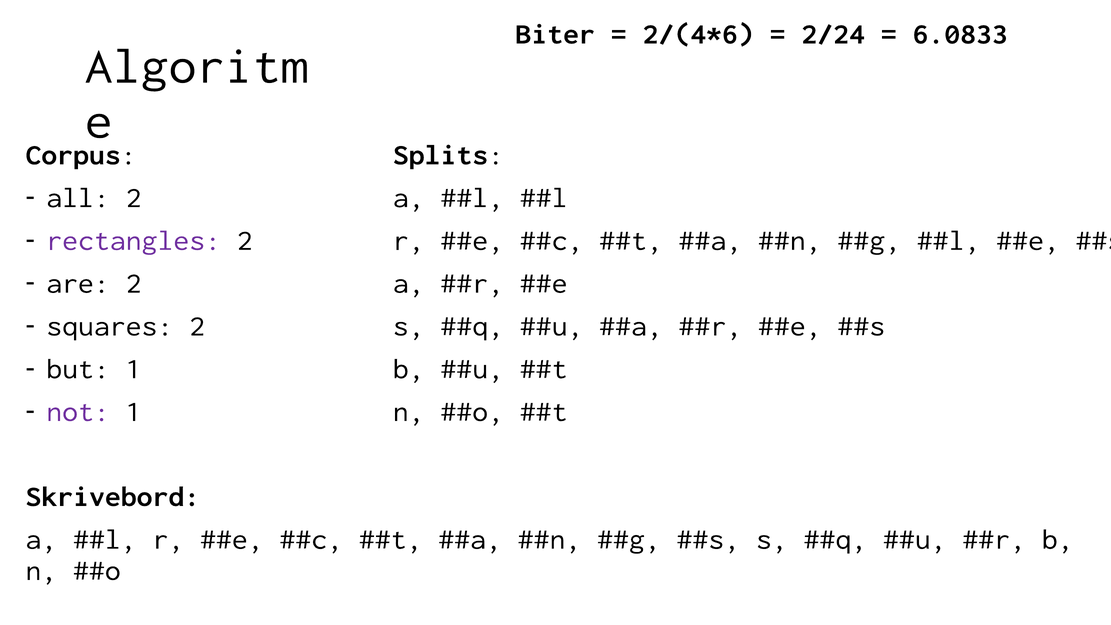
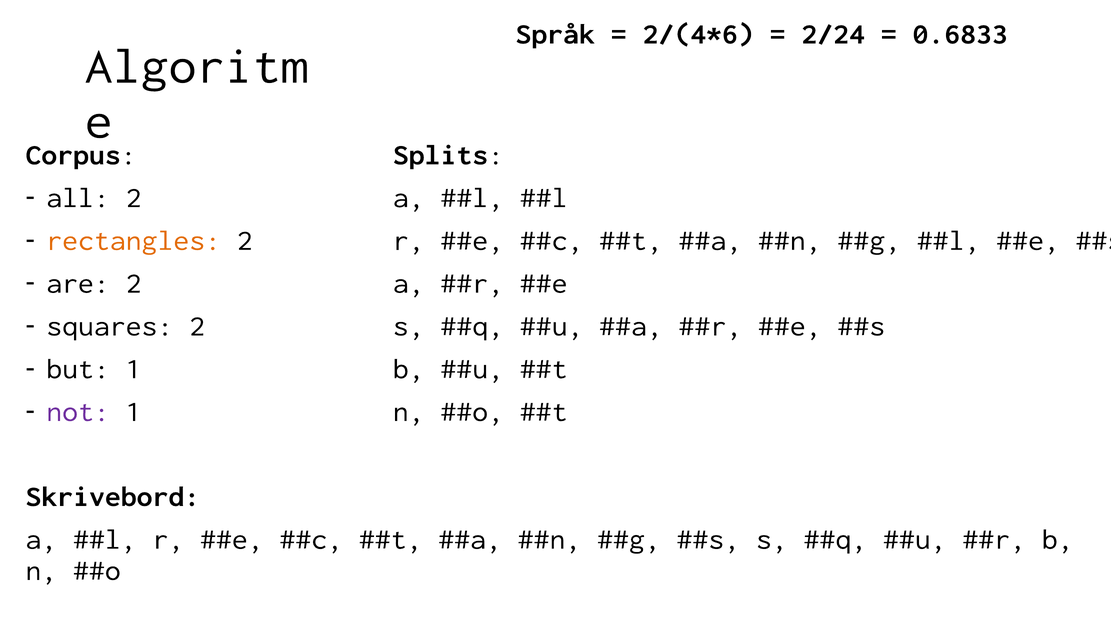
Biter: Biter -> Språk
6.0833: 6.0833 -> 0.6833
rectangles colour: purple -> orange
